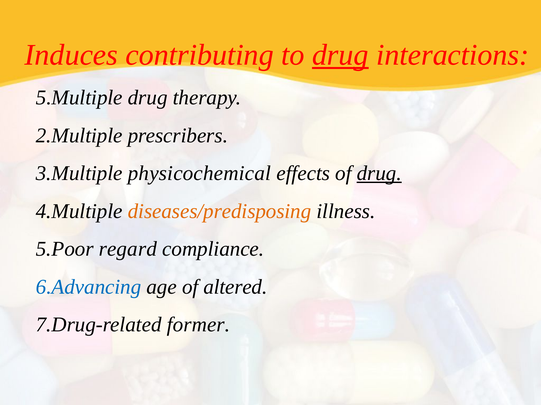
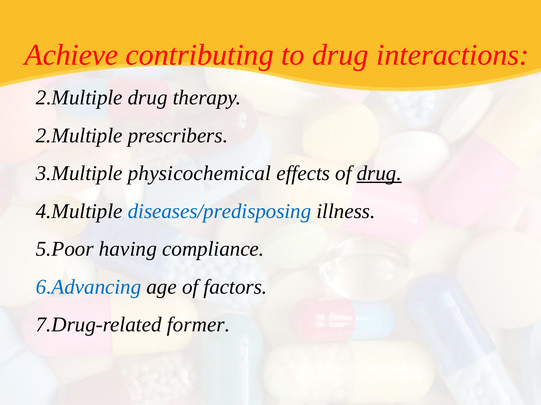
Induces: Induces -> Achieve
drug at (340, 55) underline: present -> none
5.Multiple at (79, 98): 5.Multiple -> 2.Multiple
diseases/predisposing colour: orange -> blue
regard: regard -> having
altered: altered -> factors
